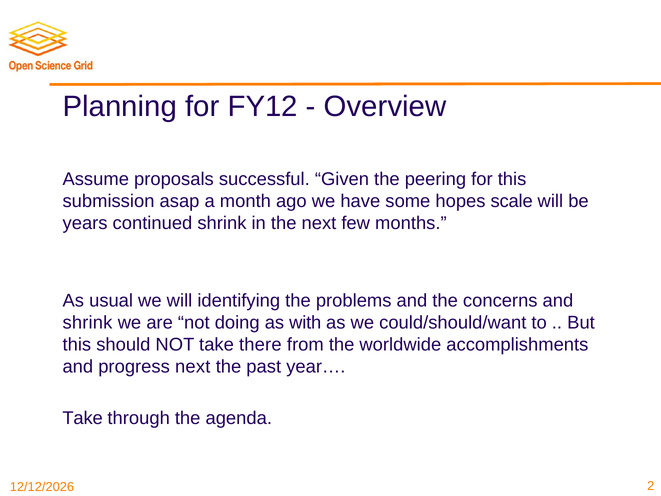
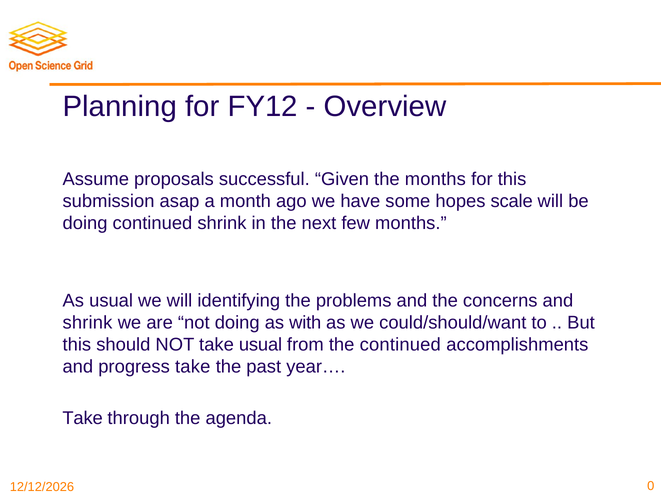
the peering: peering -> months
years at (85, 223): years -> doing
take there: there -> usual
the worldwide: worldwide -> continued
progress next: next -> take
2: 2 -> 0
